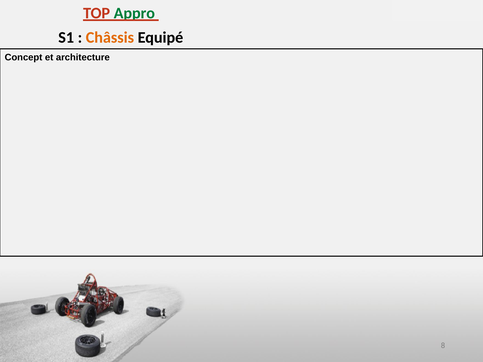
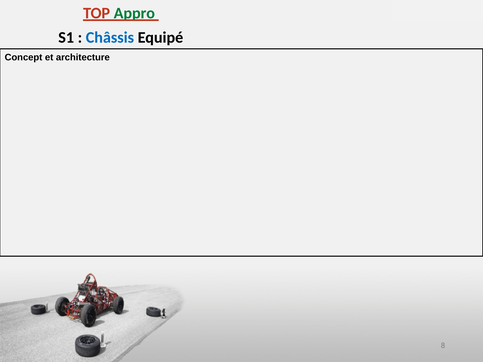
Châssis colour: orange -> blue
